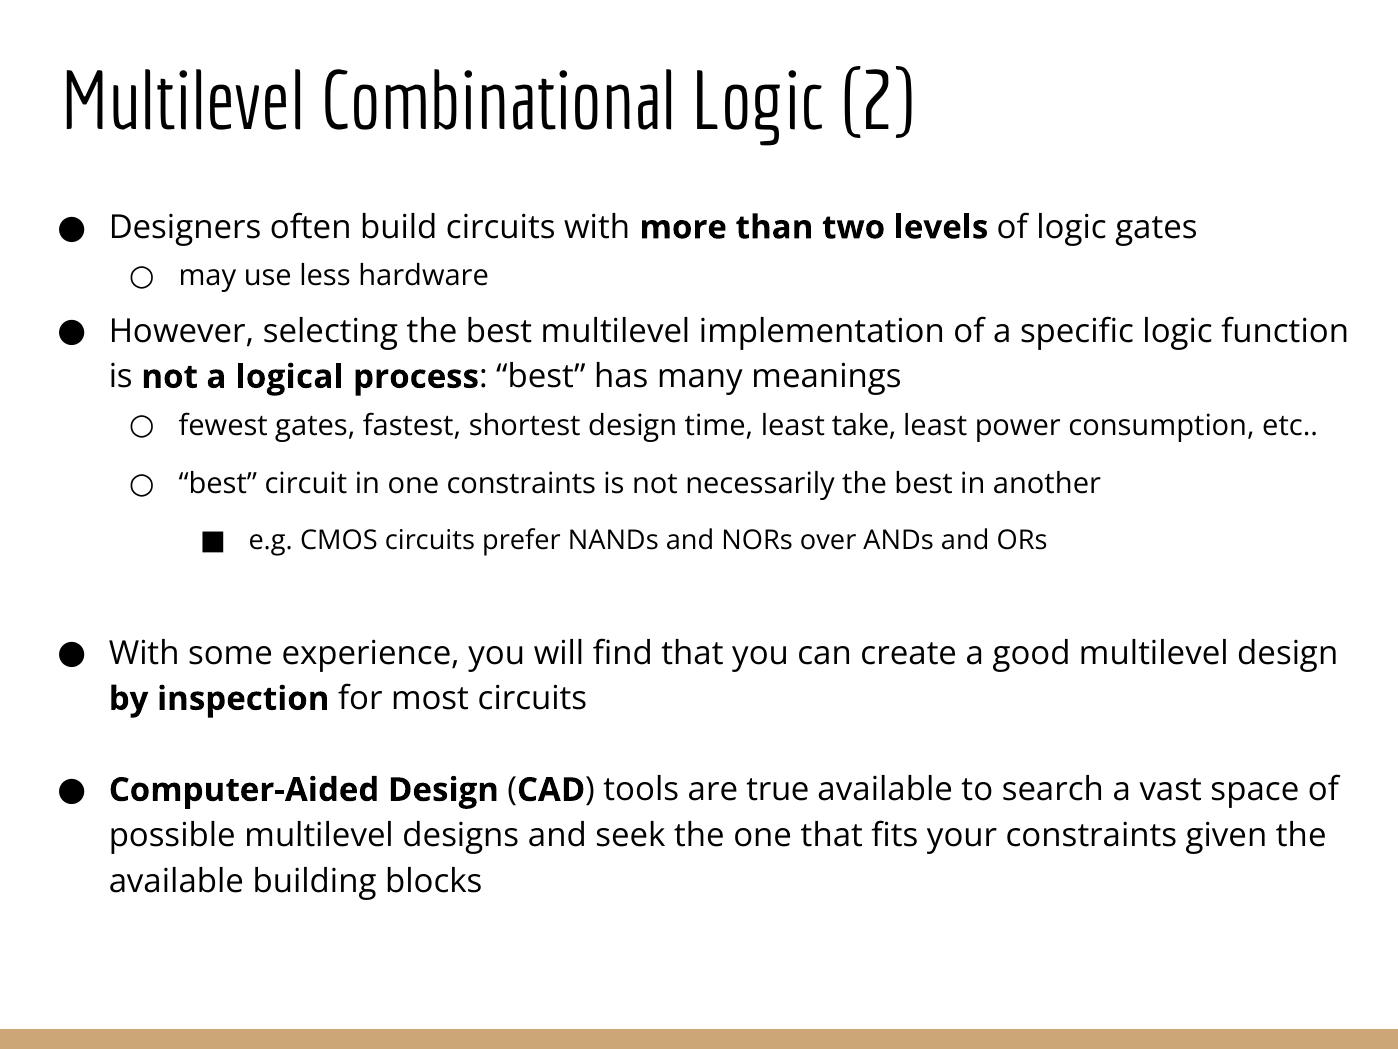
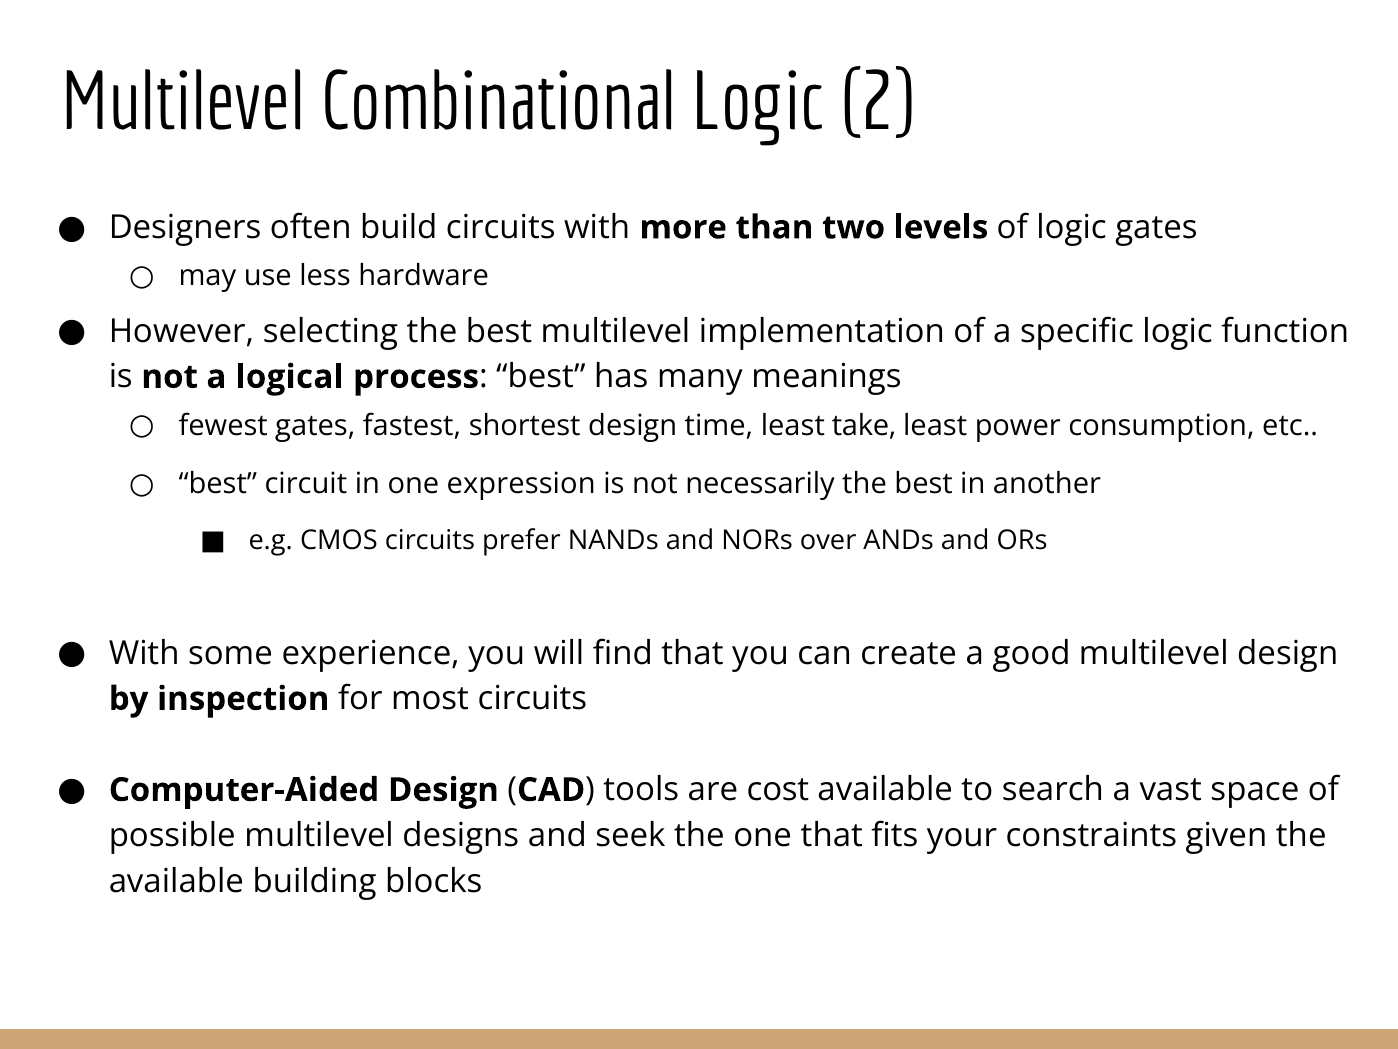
one constraints: constraints -> expression
true: true -> cost
